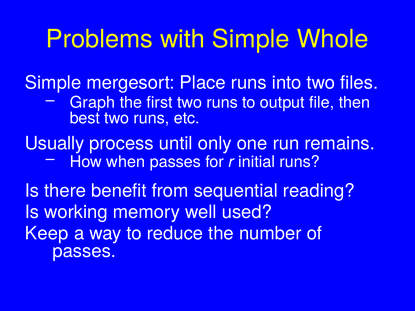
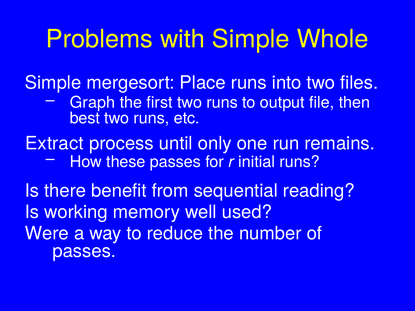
Usually: Usually -> Extract
when: when -> these
Keep: Keep -> Were
